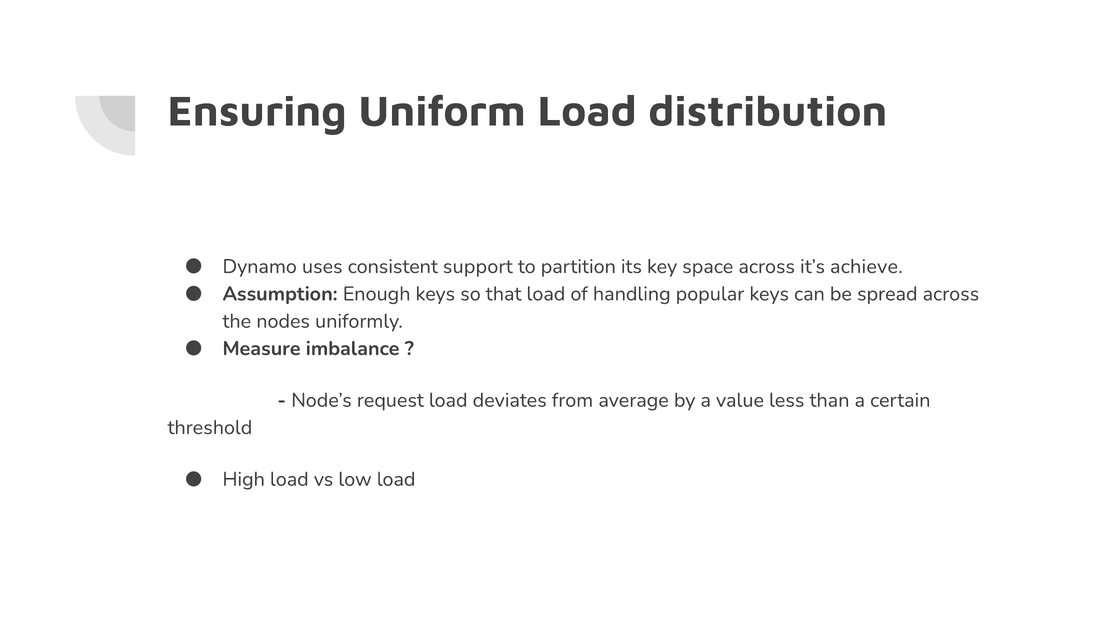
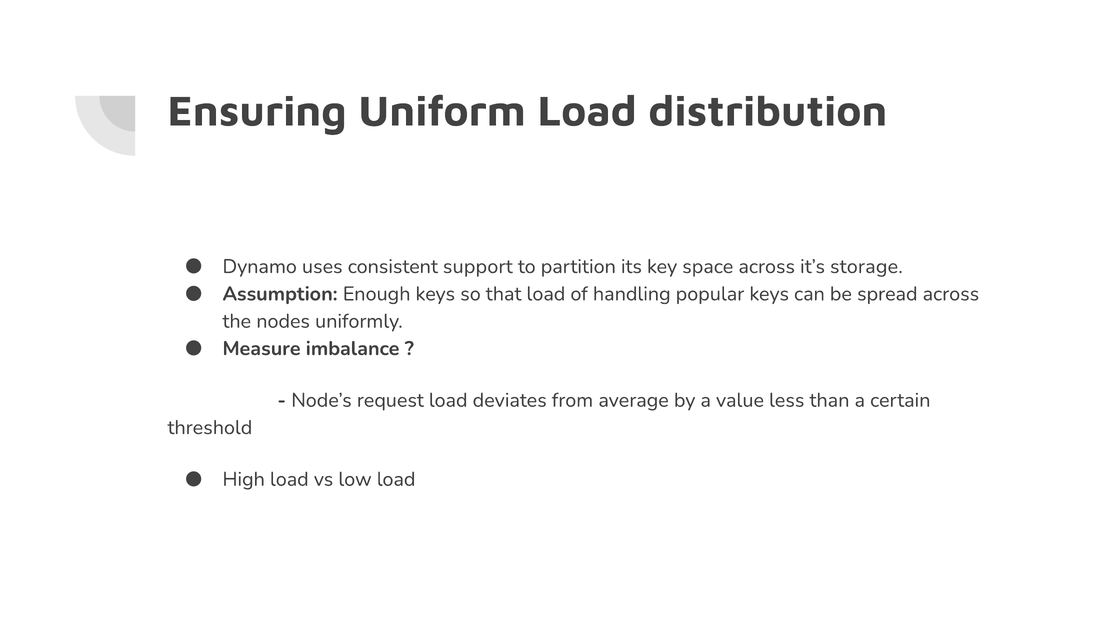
achieve: achieve -> storage
